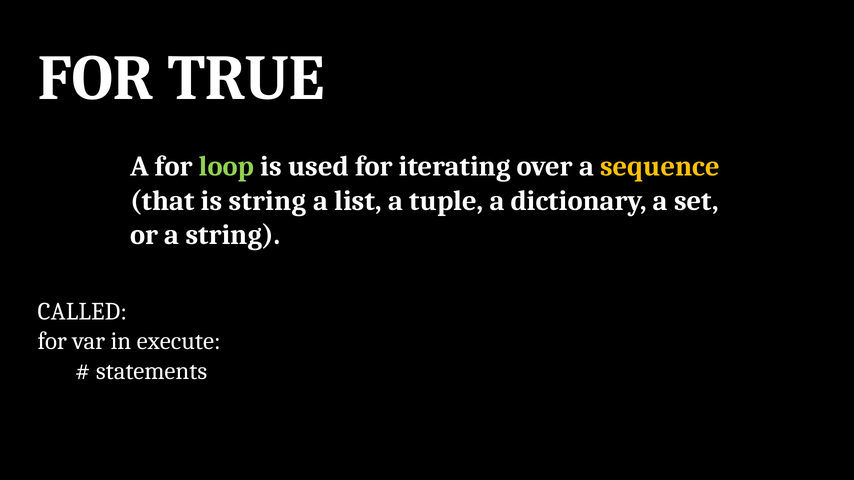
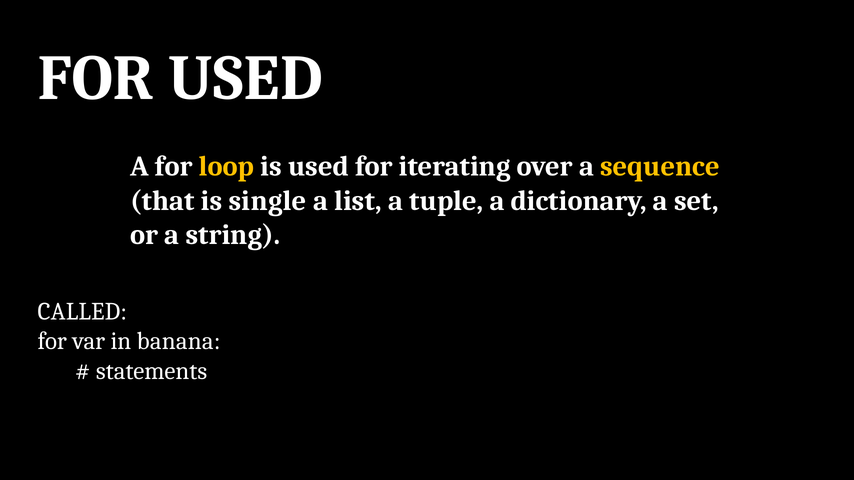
FOR TRUE: TRUE -> USED
loop colour: light green -> yellow
is string: string -> single
execute: execute -> banana
